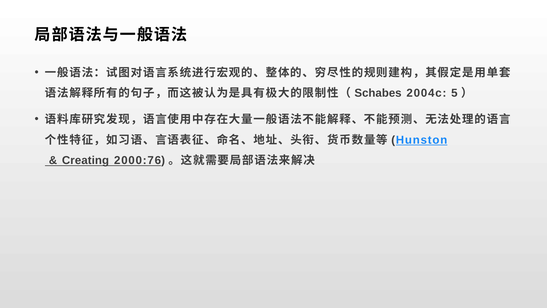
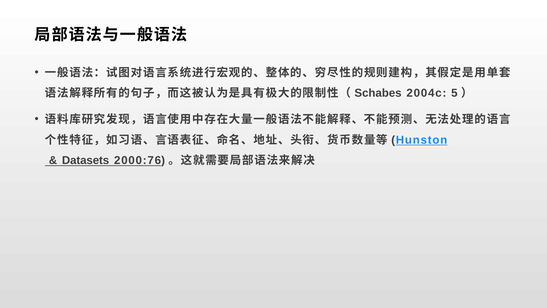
Creating: Creating -> Datasets
